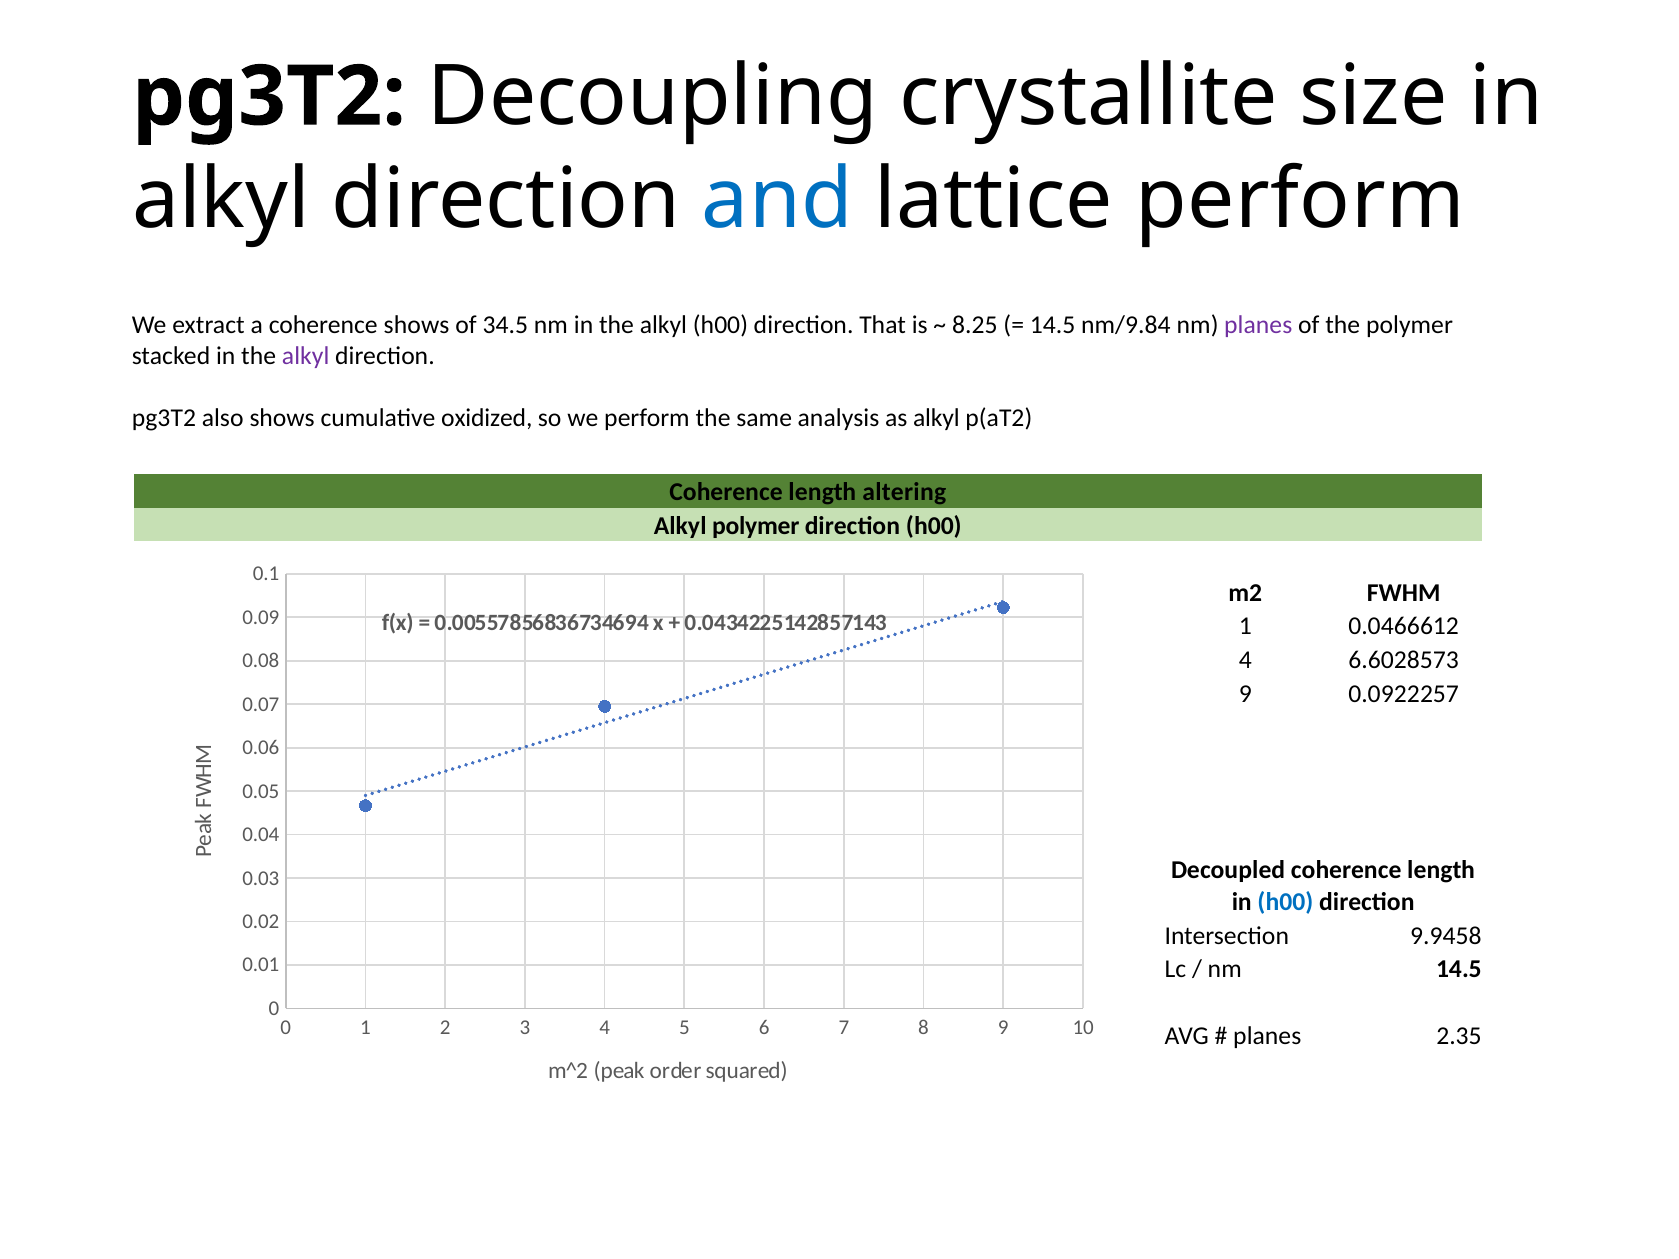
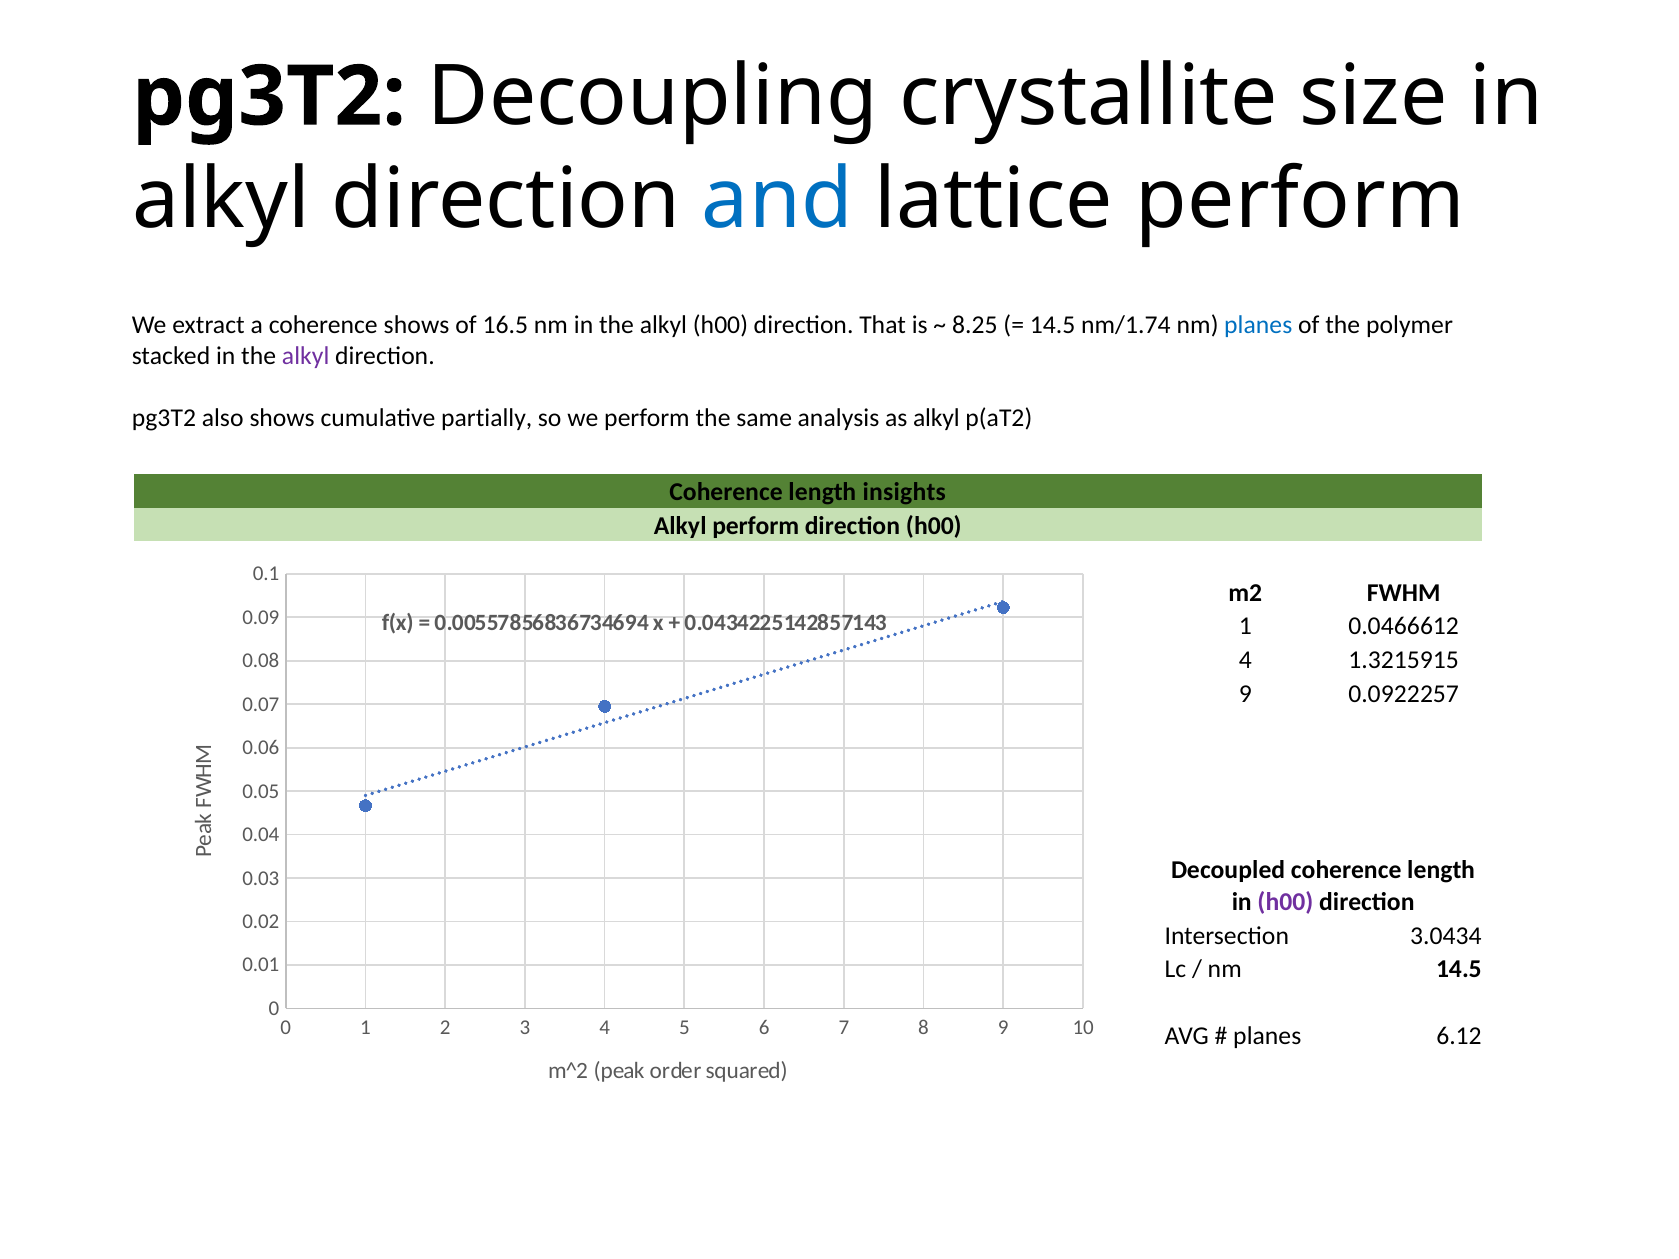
34.5: 34.5 -> 16.5
nm/9.84: nm/9.84 -> nm/1.74
planes at (1258, 325) colour: purple -> blue
oxidized: oxidized -> partially
altering: altering -> insights
Alkyl polymer: polymer -> perform
6.6028573: 6.6028573 -> 1.3215915
h00 at (1285, 902) colour: blue -> purple
9.9458: 9.9458 -> 3.0434
2.35: 2.35 -> 6.12
